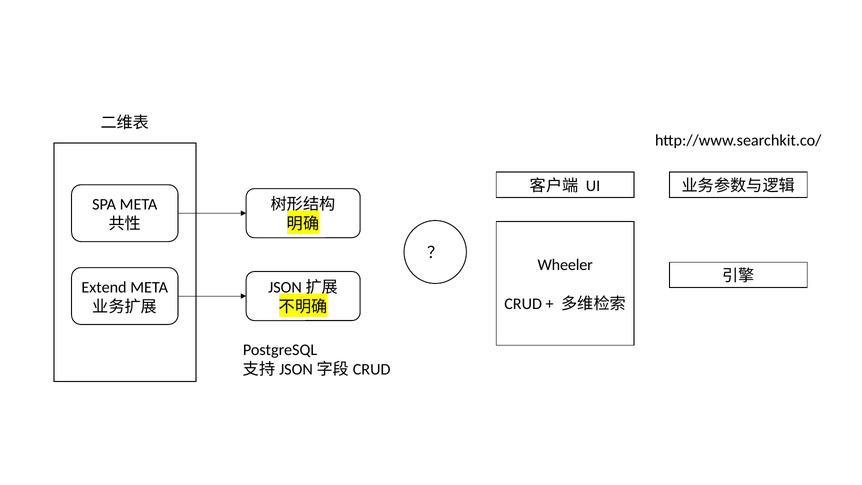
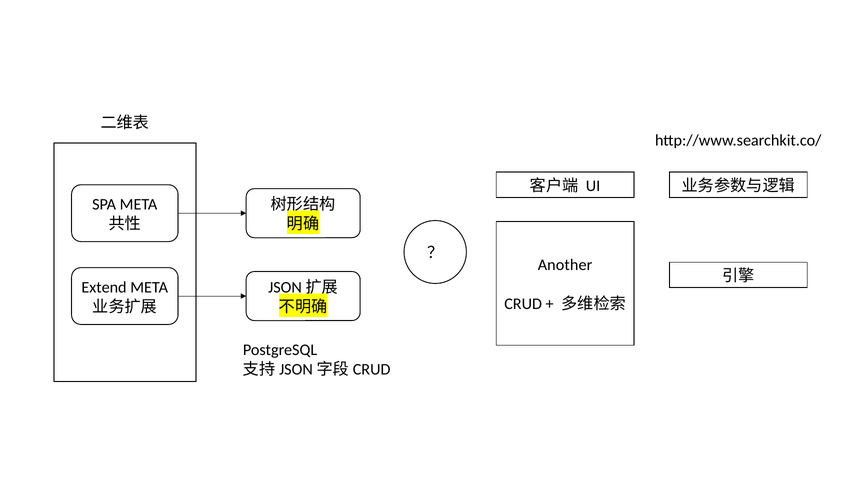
Wheeler: Wheeler -> Another
